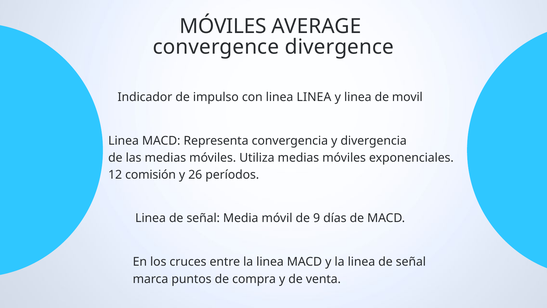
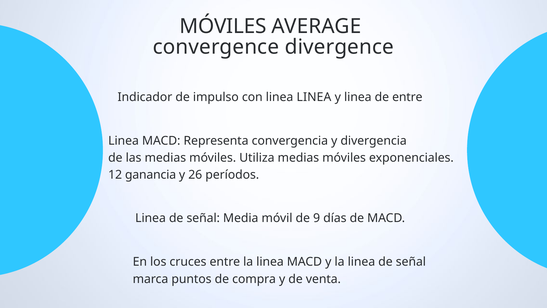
de movil: movil -> entre
comisión: comisión -> ganancia
